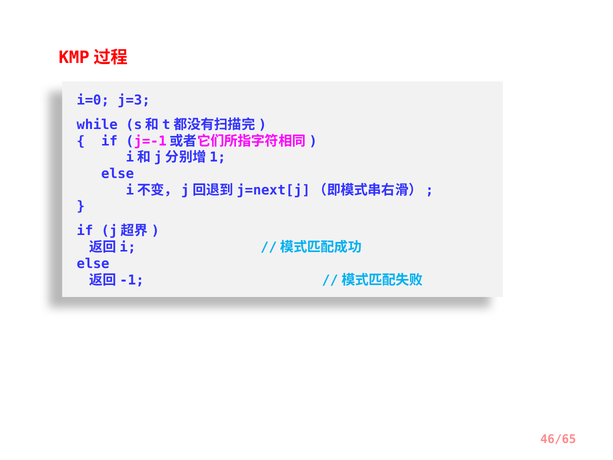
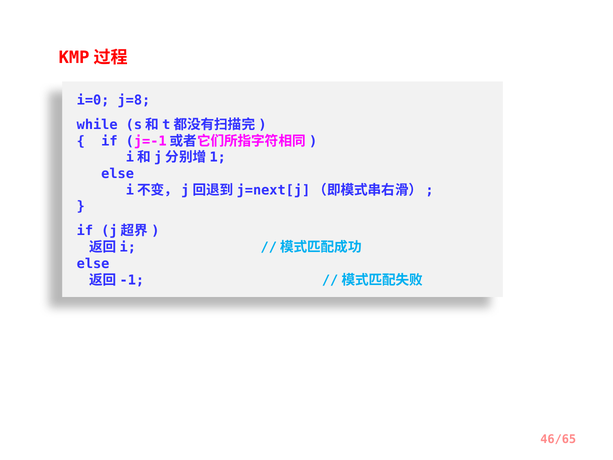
j=3: j=3 -> j=8
